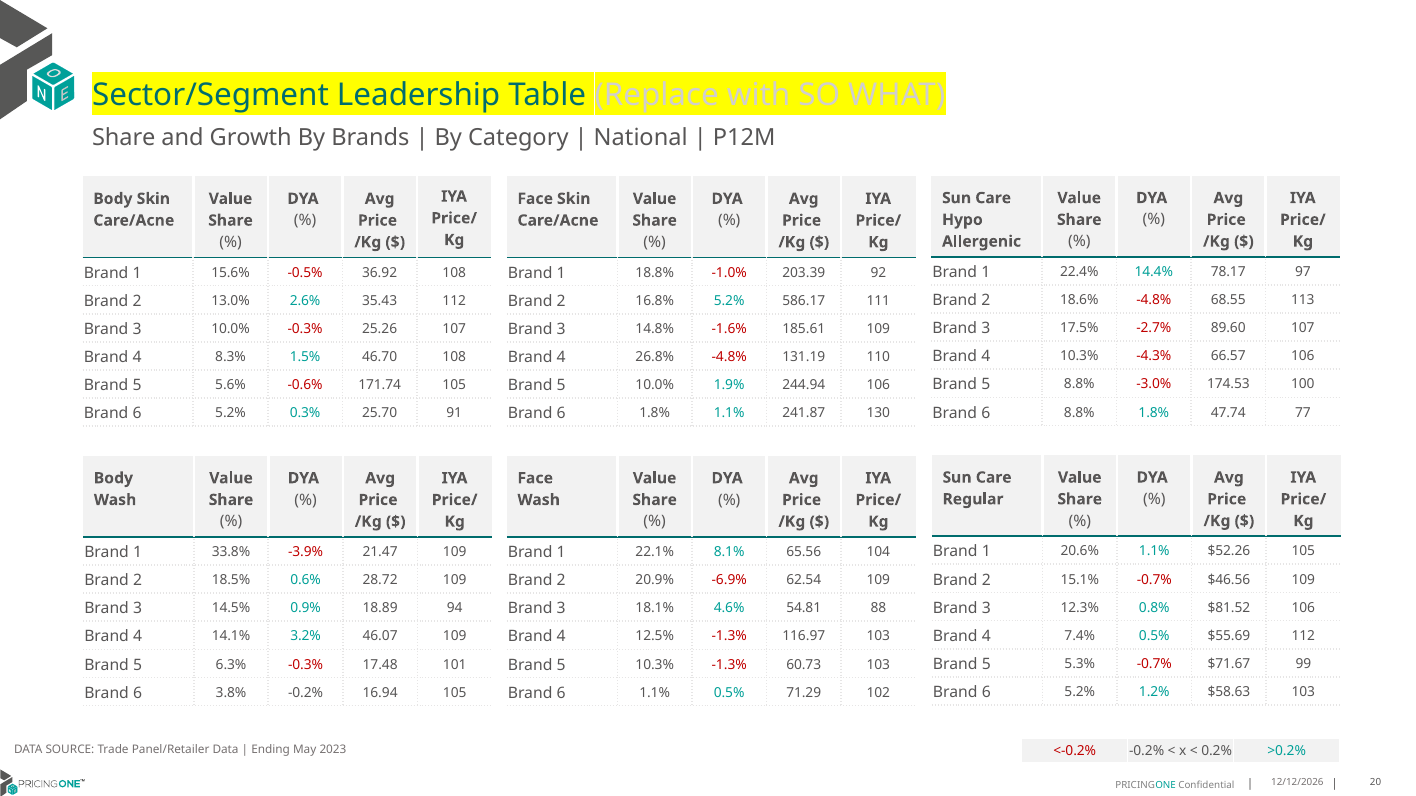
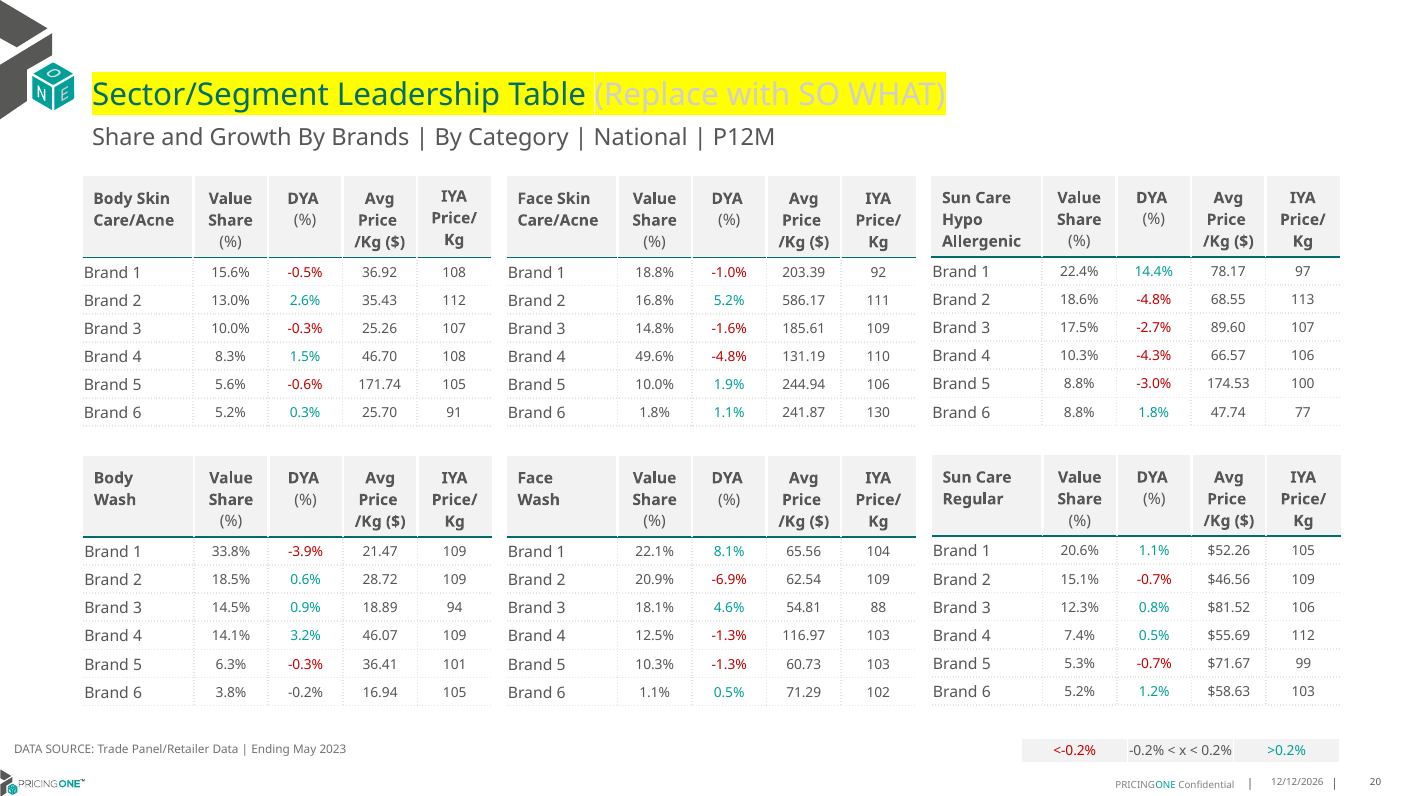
26.8%: 26.8% -> 49.6%
17.48: 17.48 -> 36.41
